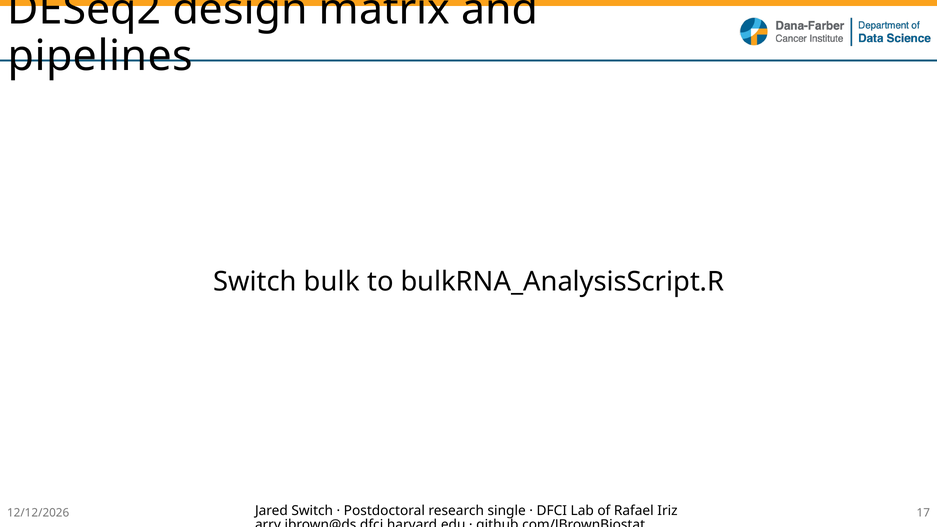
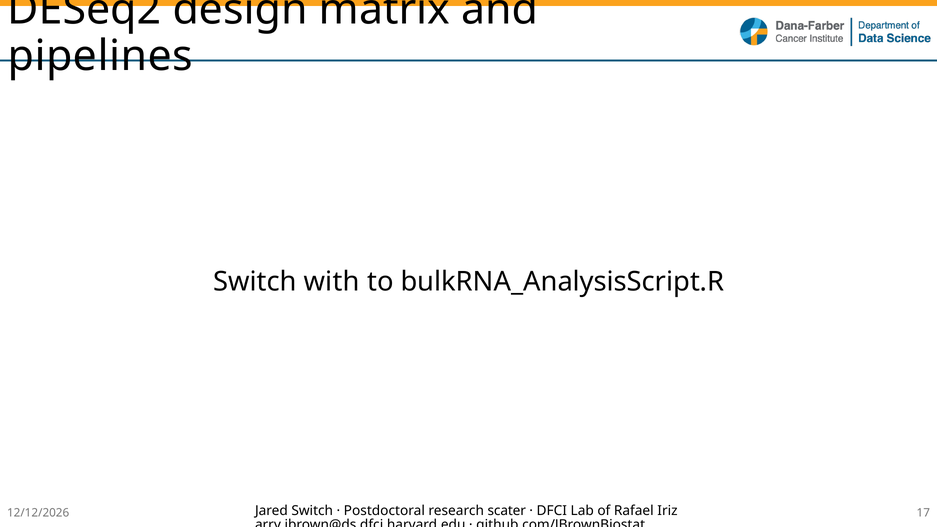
bulk: bulk -> with
single: single -> scater
